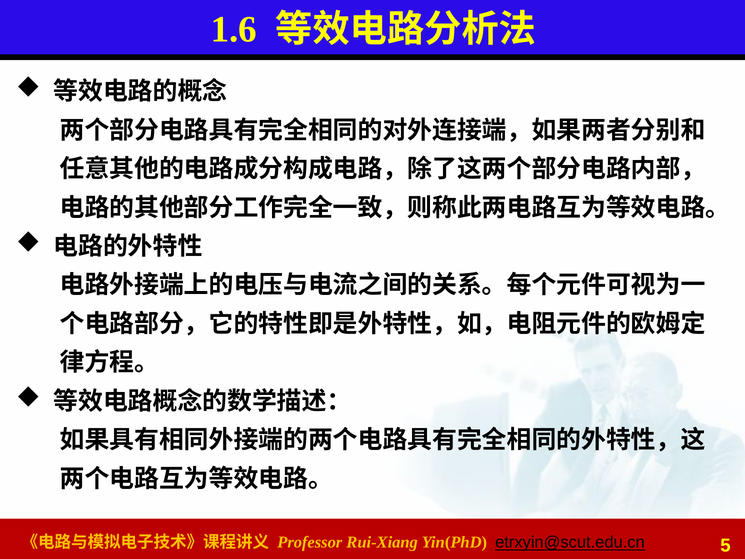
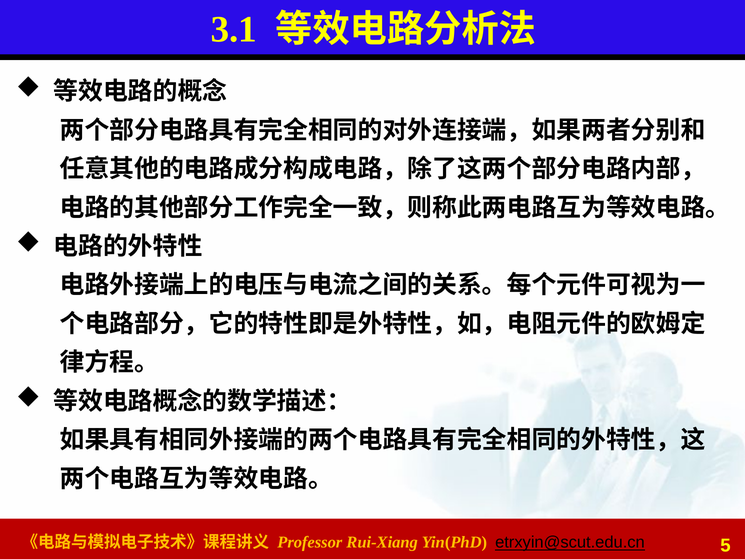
1.6: 1.6 -> 3.1
